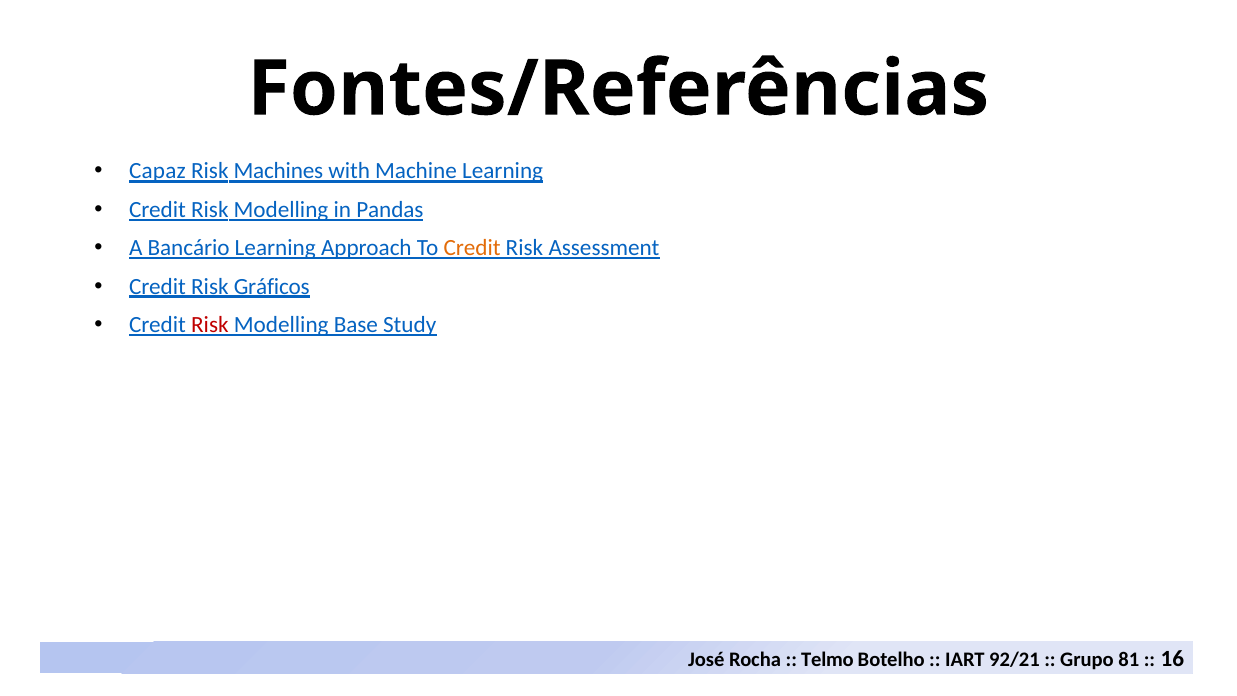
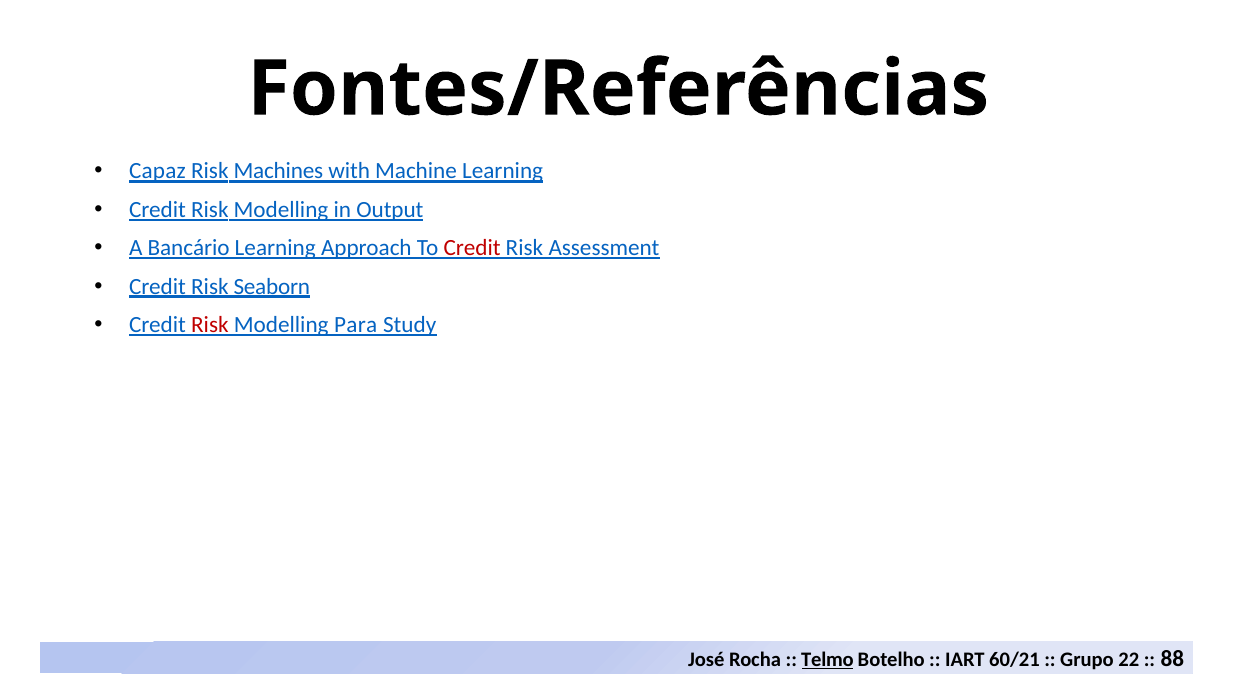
Pandas: Pandas -> Output
Credit at (472, 248) colour: orange -> red
Gráficos: Gráficos -> Seaborn
Base: Base -> Para
Telmo underline: none -> present
92/21: 92/21 -> 60/21
81: 81 -> 22
16: 16 -> 88
